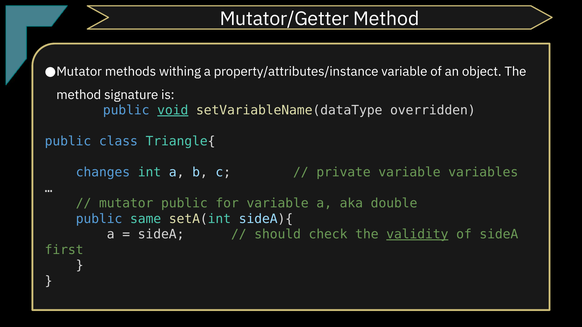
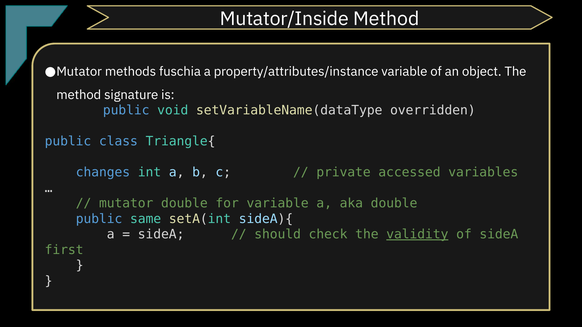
Mutator/Getter: Mutator/Getter -> Mutator/Inside
withing: withing -> fuschia
void underline: present -> none
private variable: variable -> accessed
mutator public: public -> double
